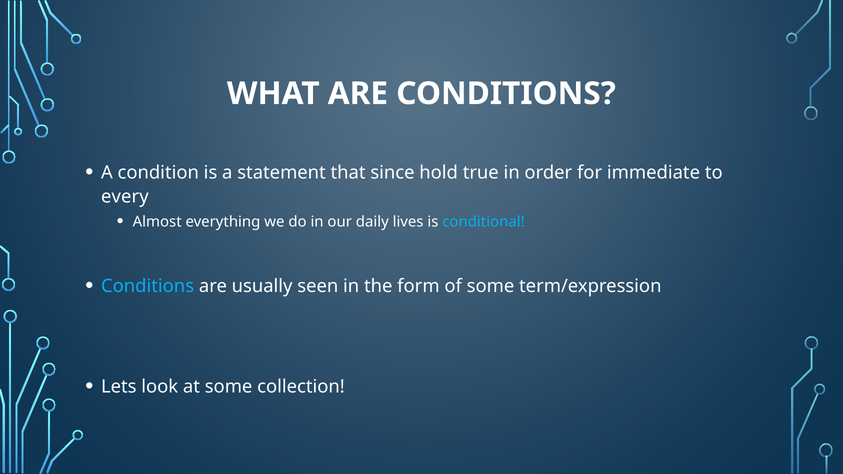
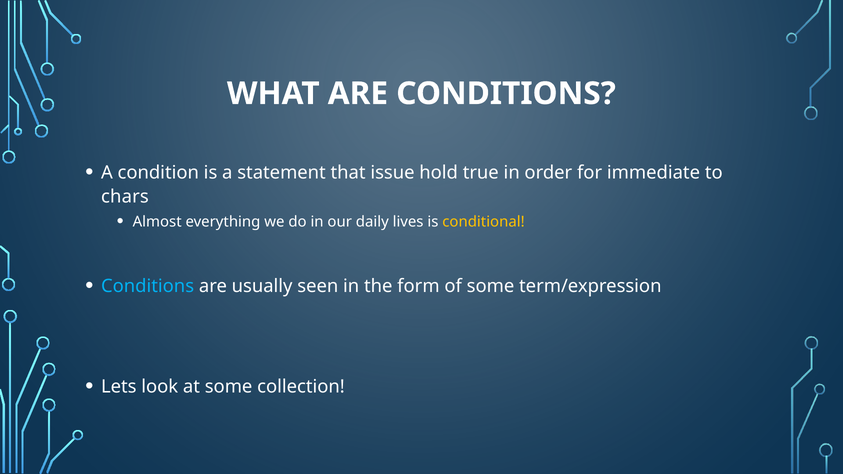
since: since -> issue
every: every -> chars
conditional colour: light blue -> yellow
